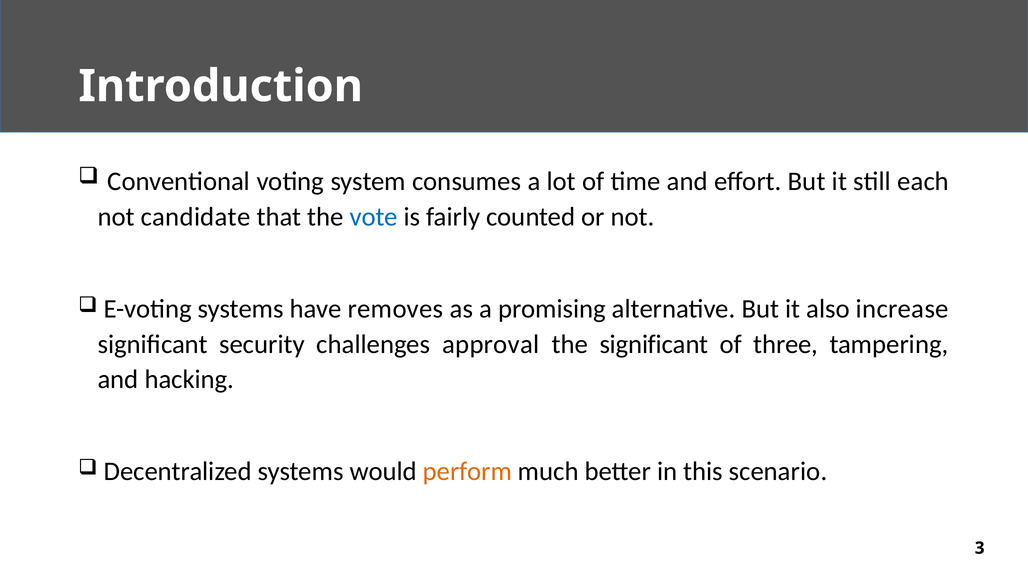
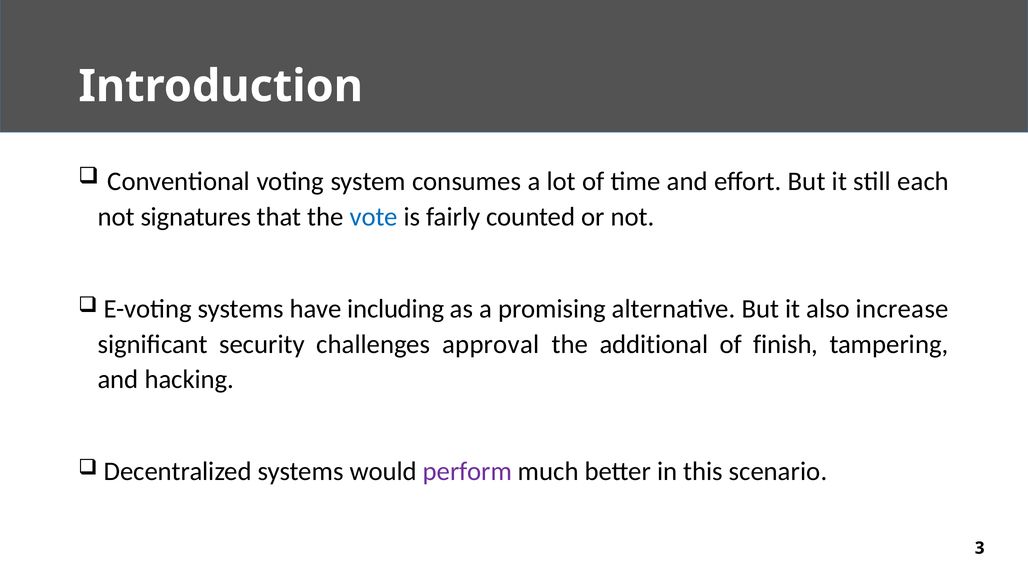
candidate: candidate -> signatures
removes: removes -> including
the significant: significant -> additional
three: three -> finish
perform colour: orange -> purple
